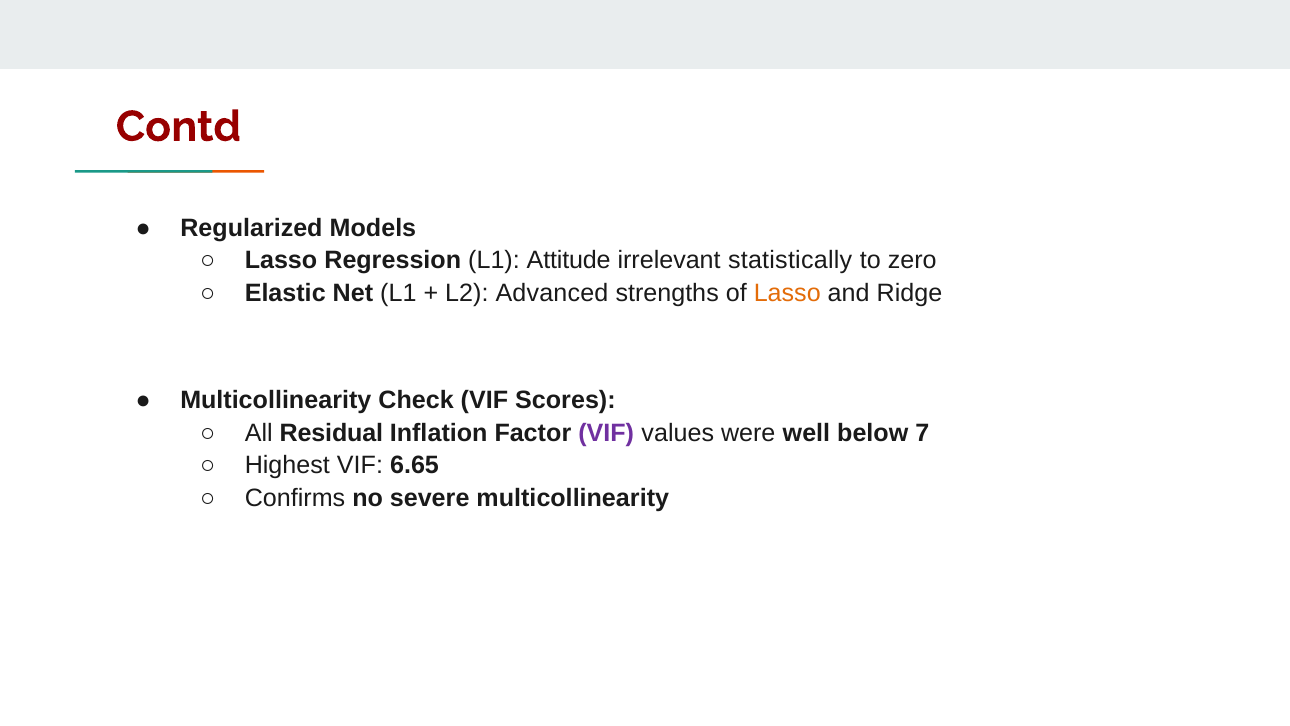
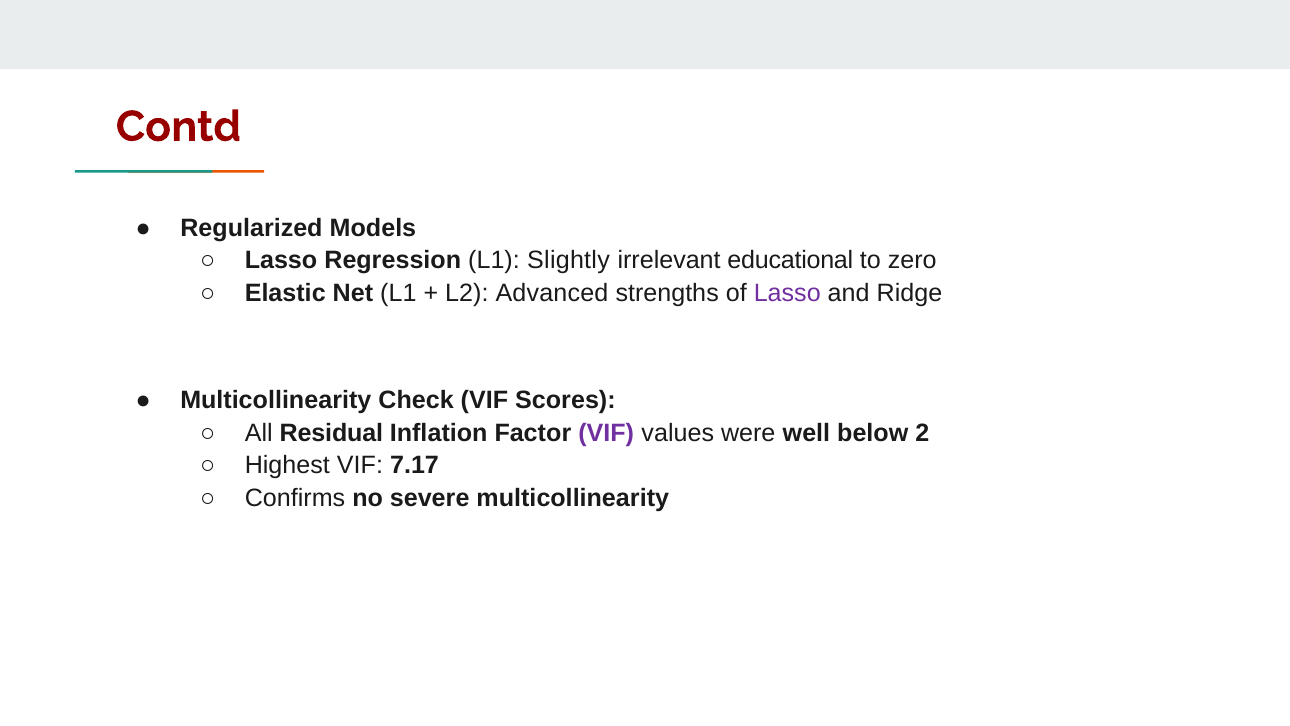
Attitude: Attitude -> Slightly
statistically: statistically -> educational
Lasso at (787, 293) colour: orange -> purple
7: 7 -> 2
6.65: 6.65 -> 7.17
